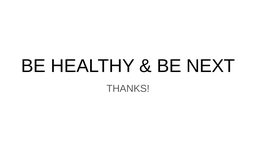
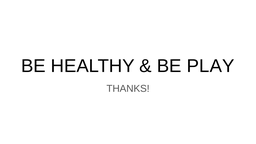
NEXT: NEXT -> PLAY
